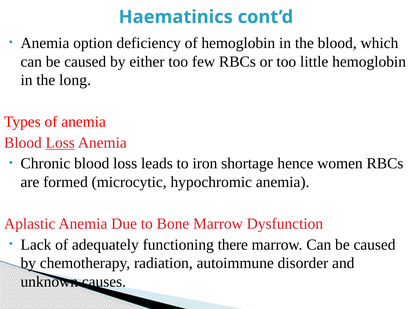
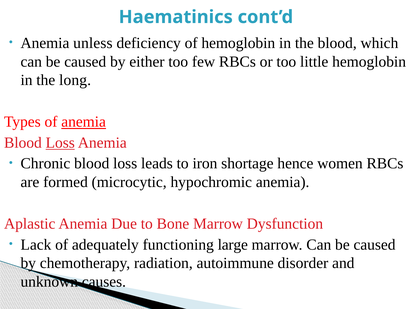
option: option -> unless
anemia at (84, 122) underline: none -> present
there: there -> large
